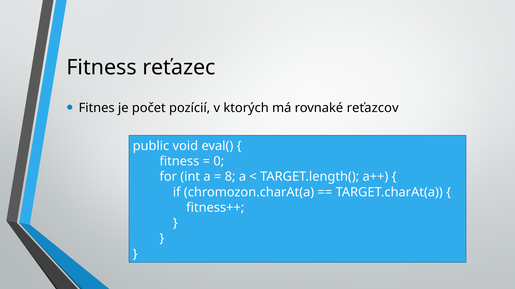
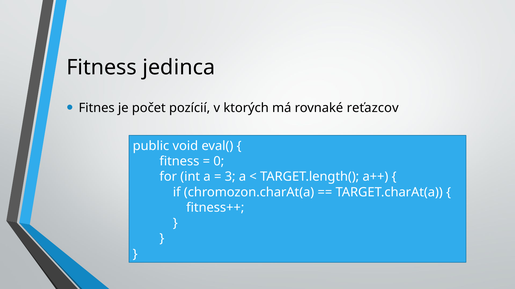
reťazec: reťazec -> jedinca
8: 8 -> 3
